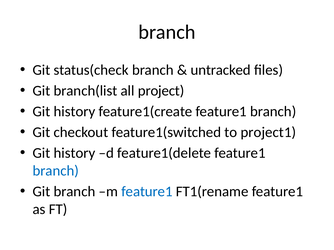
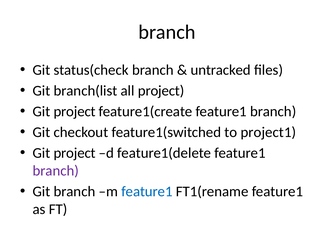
history at (74, 112): history -> project
history at (74, 153): history -> project
branch at (56, 171) colour: blue -> purple
